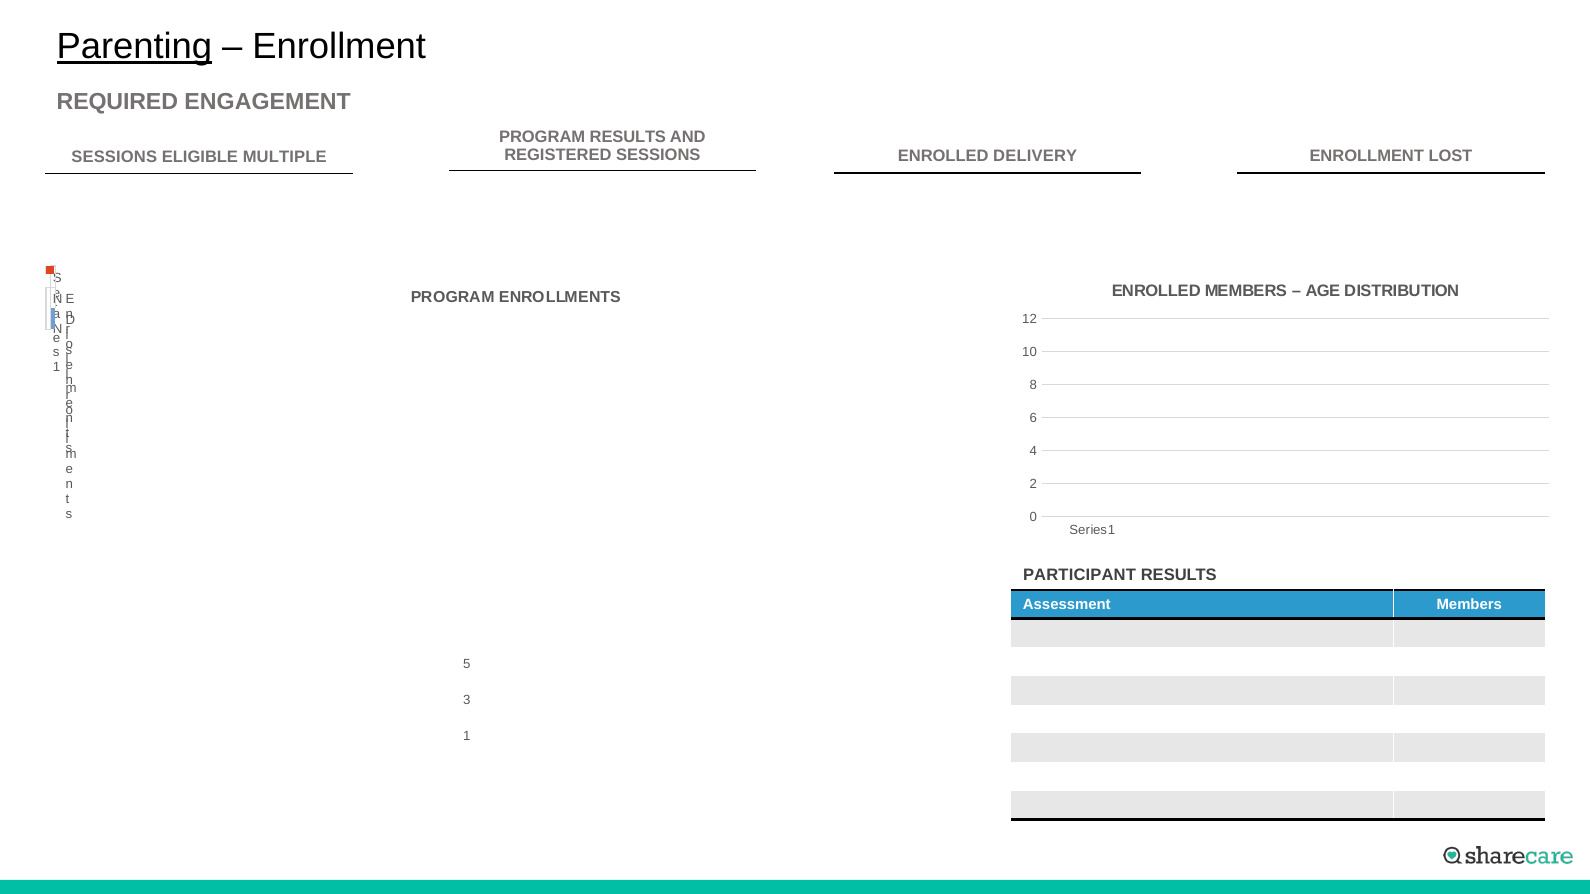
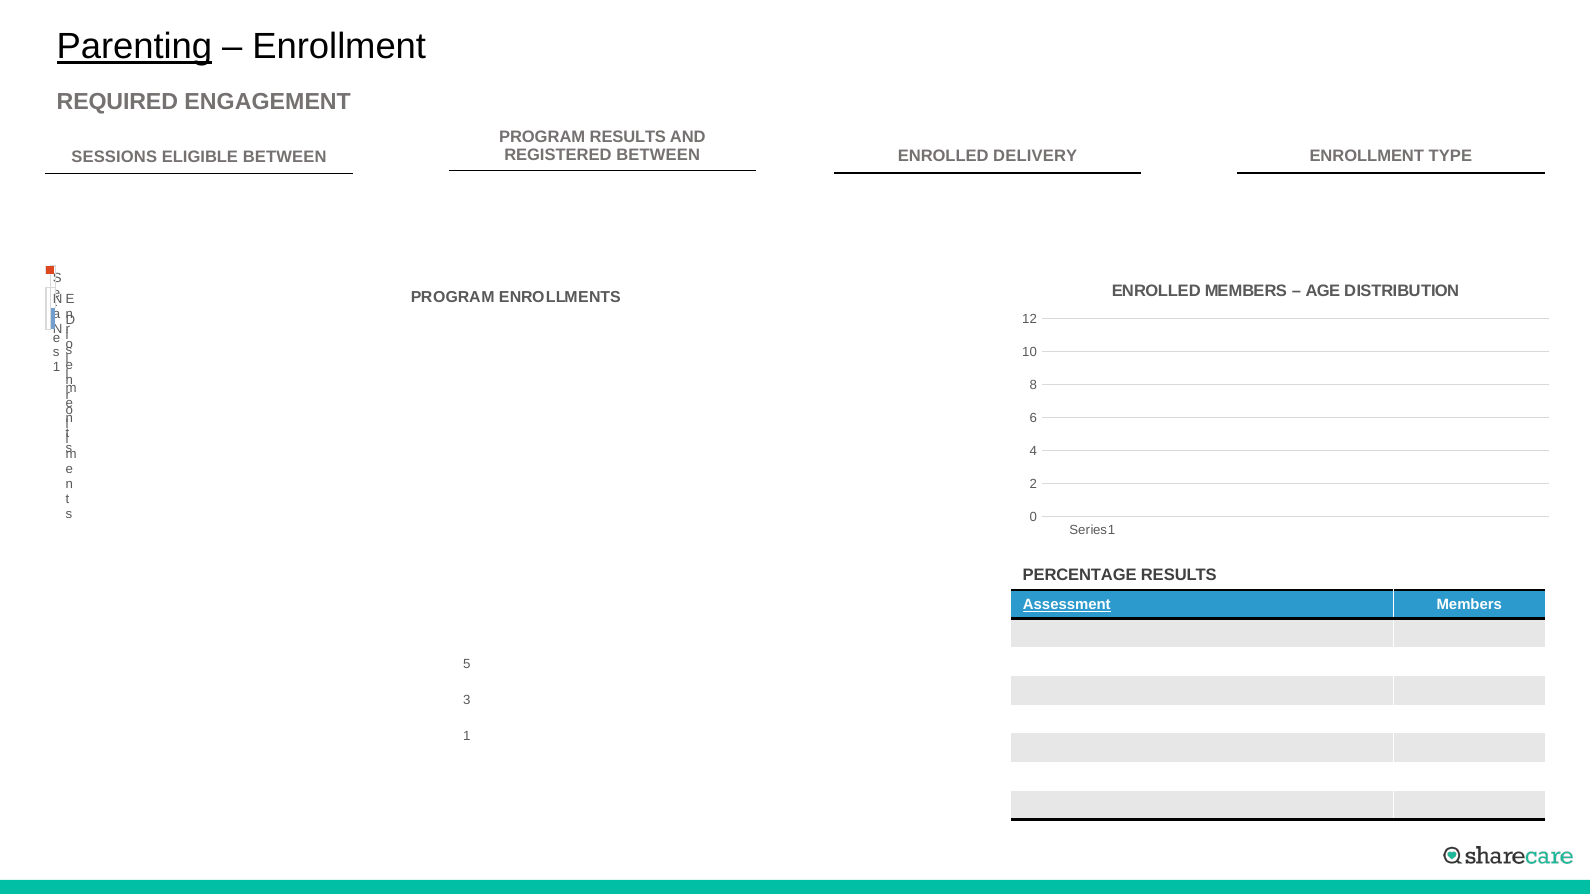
REGISTERED SESSIONS: SESSIONS -> BETWEEN
LOST: LOST -> TYPE
ELIGIBLE MULTIPLE: MULTIPLE -> BETWEEN
PARTICIPANT: PARTICIPANT -> PERCENTAGE
Assessment underline: none -> present
